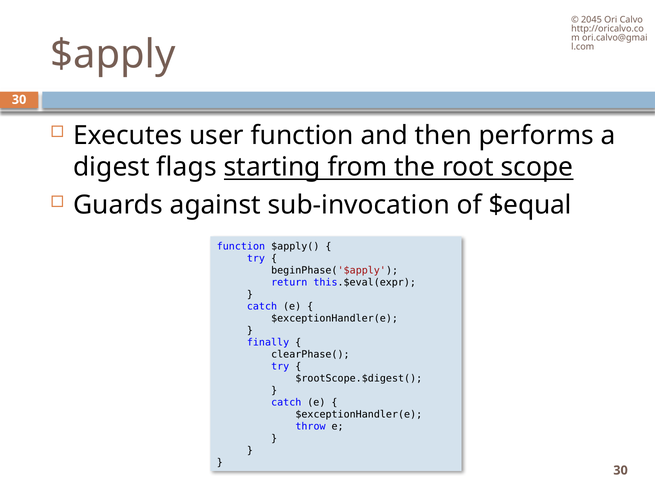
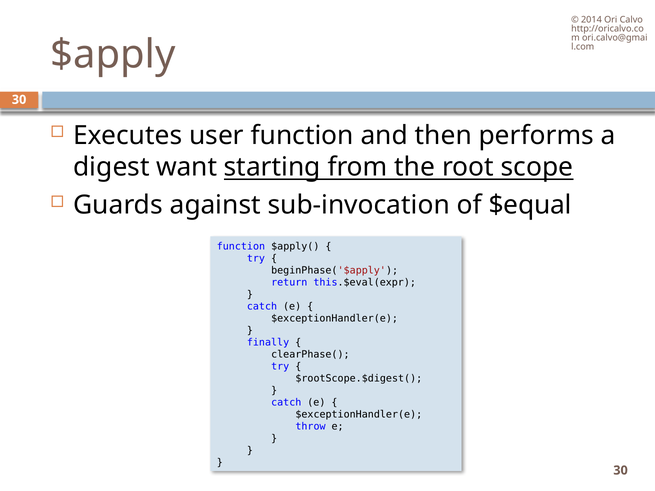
2045: 2045 -> 2014
flags: flags -> want
